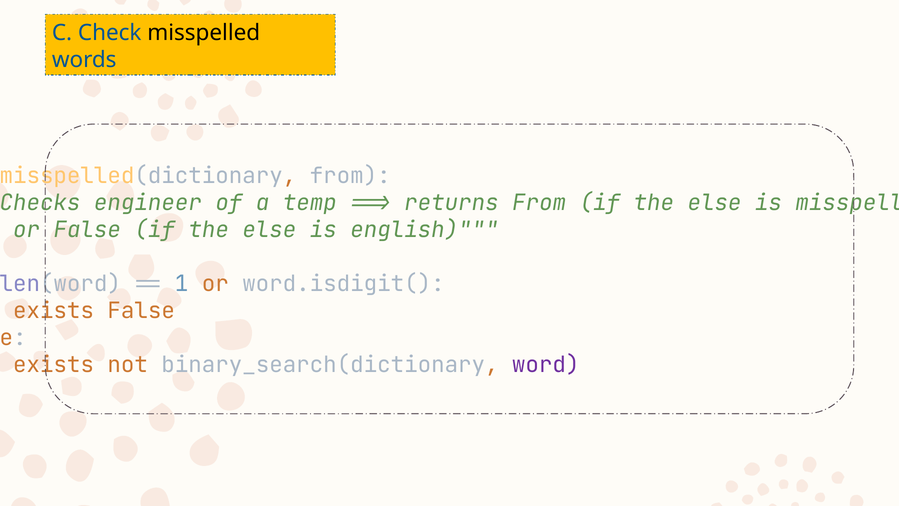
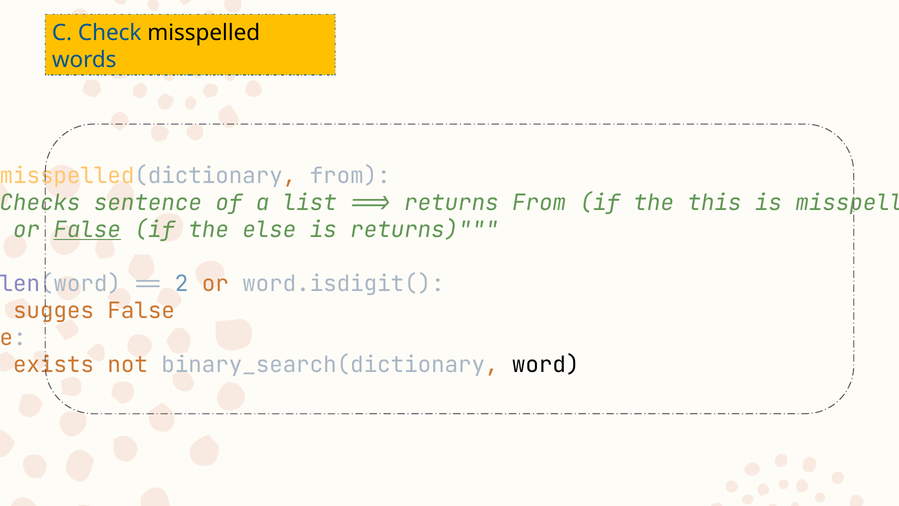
engineer: engineer -> sentence
temp: temp -> list
else at (715, 203): else -> this
False at (87, 230) underline: none -> present
is english: english -> returns
1: 1 -> 2
exists at (53, 311): exists -> sugges
word colour: purple -> black
